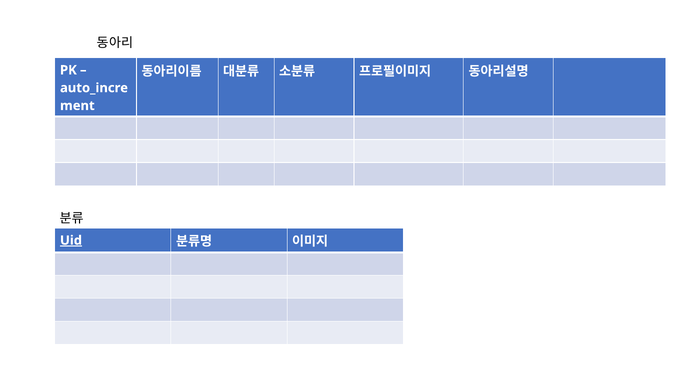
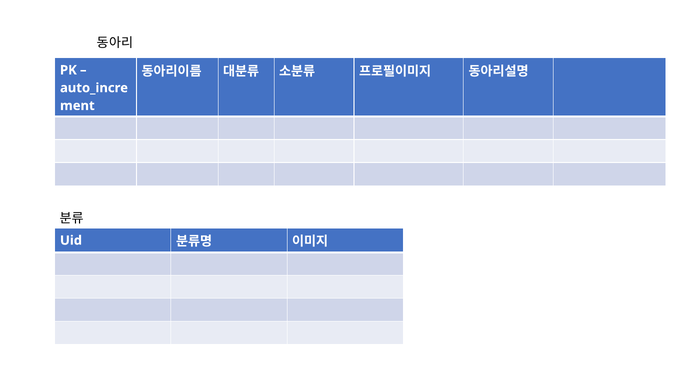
Uid underline: present -> none
